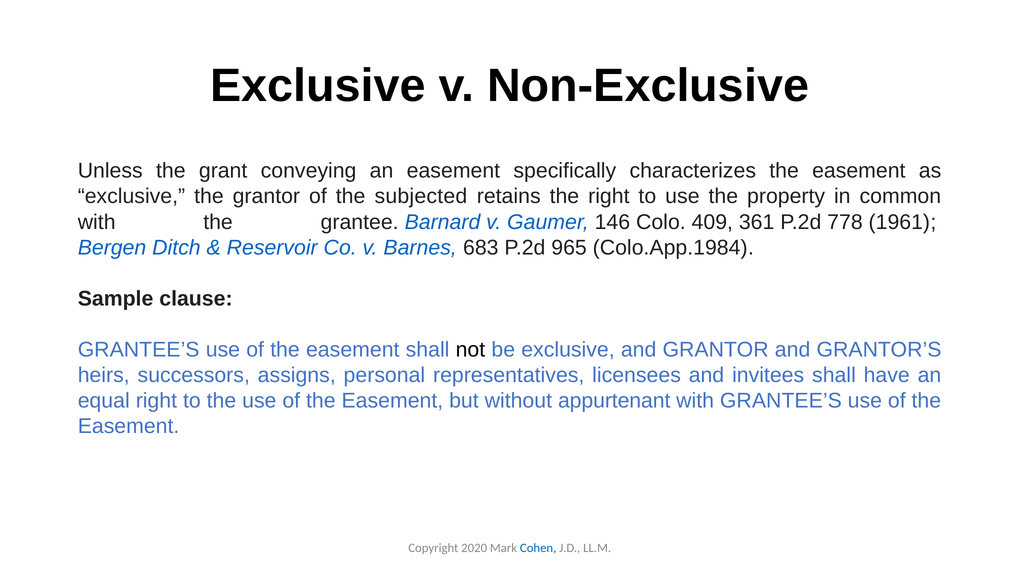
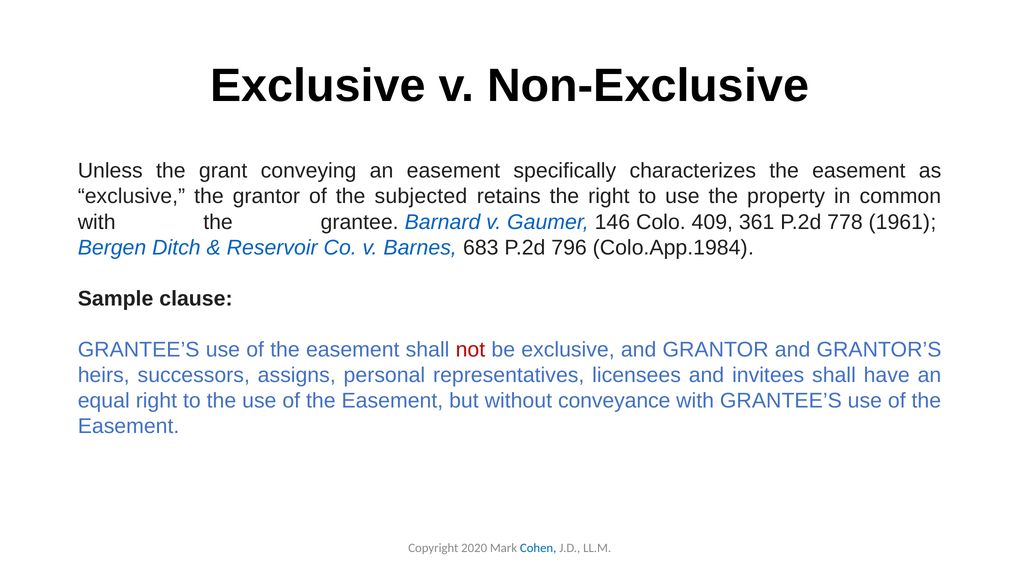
965: 965 -> 796
not colour: black -> red
appurtenant: appurtenant -> conveyance
